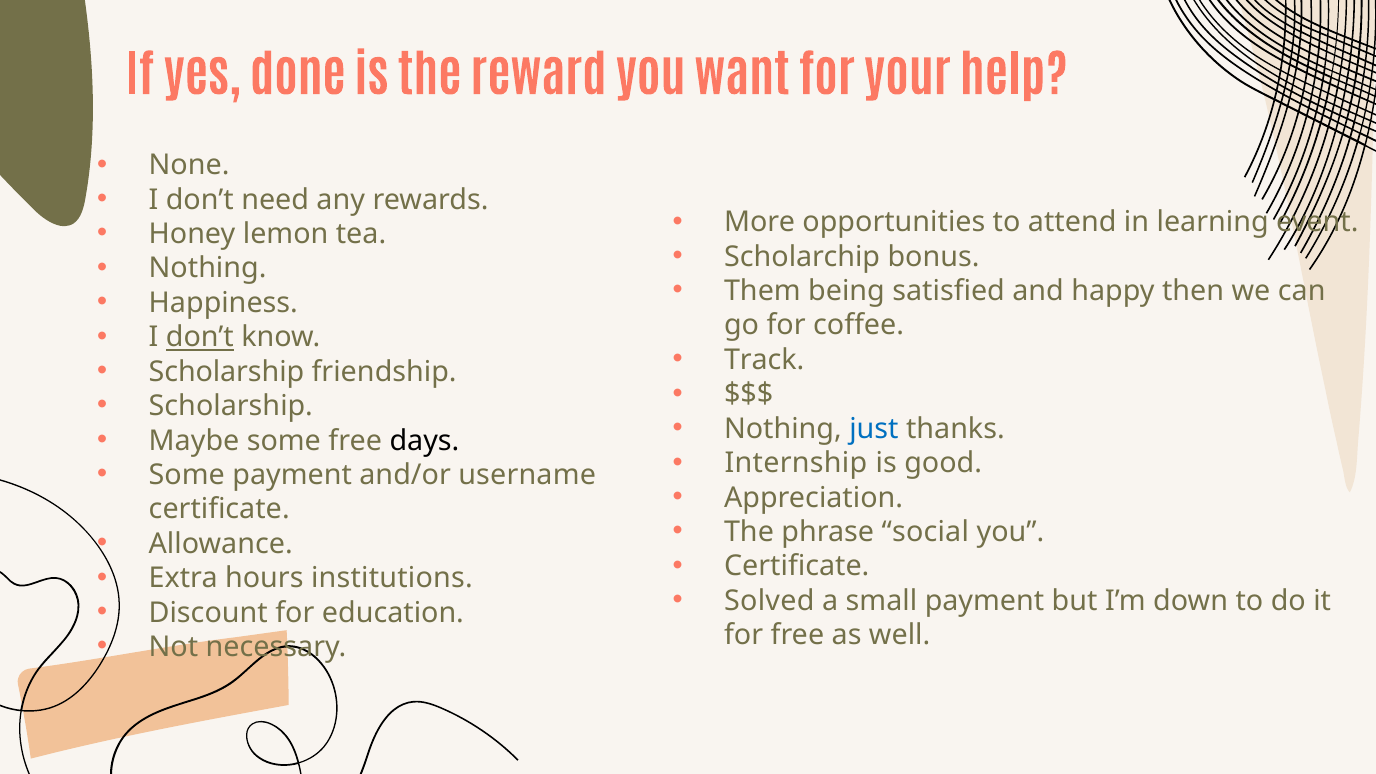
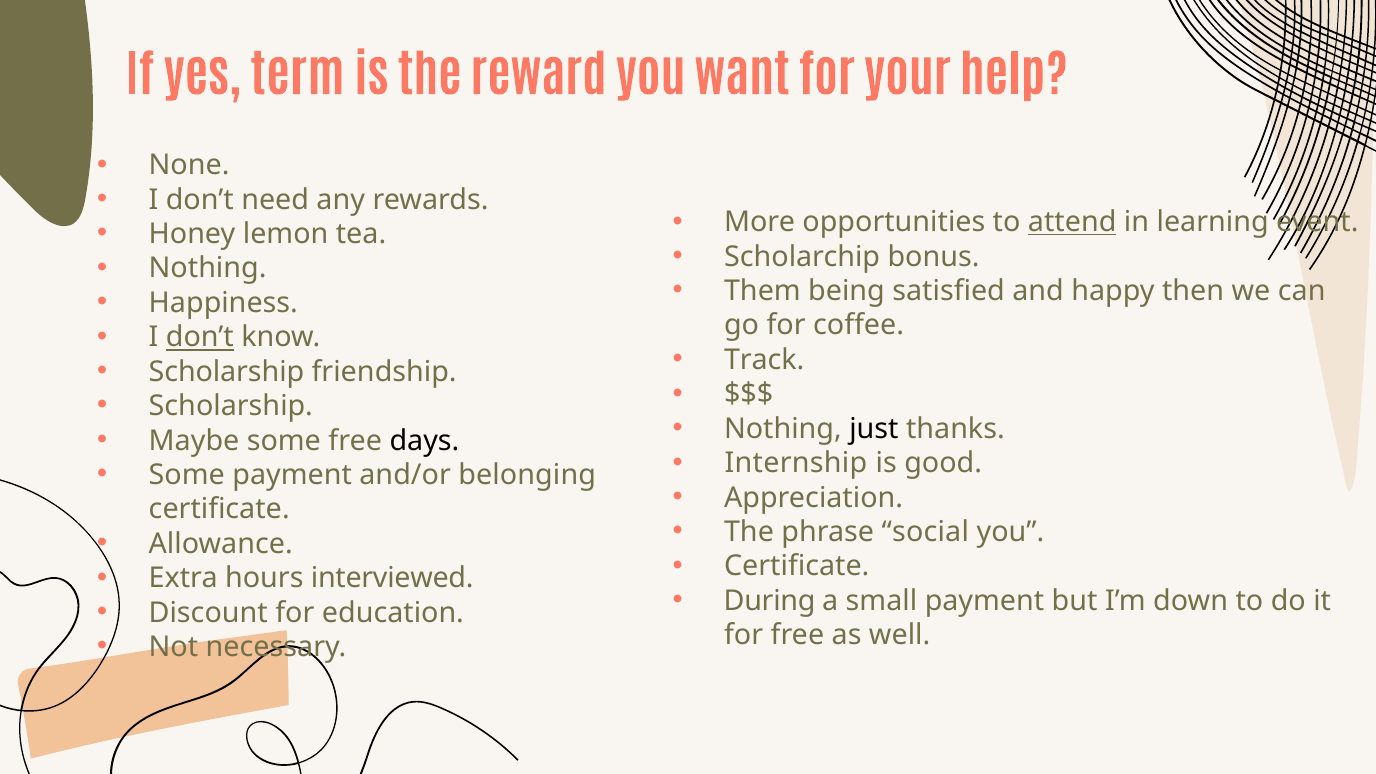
done: done -> term
attend underline: none -> present
just colour: blue -> black
username: username -> belonging
institutions: institutions -> interviewed
Solved: Solved -> During
